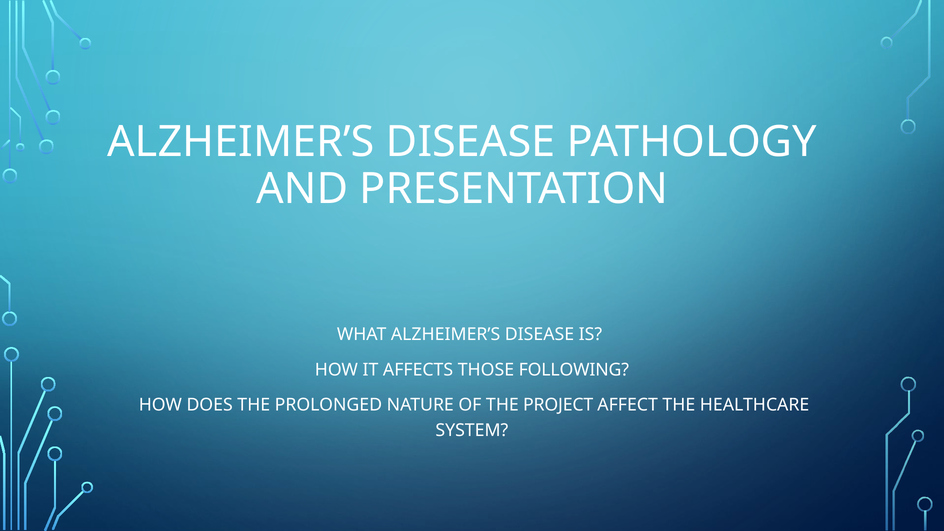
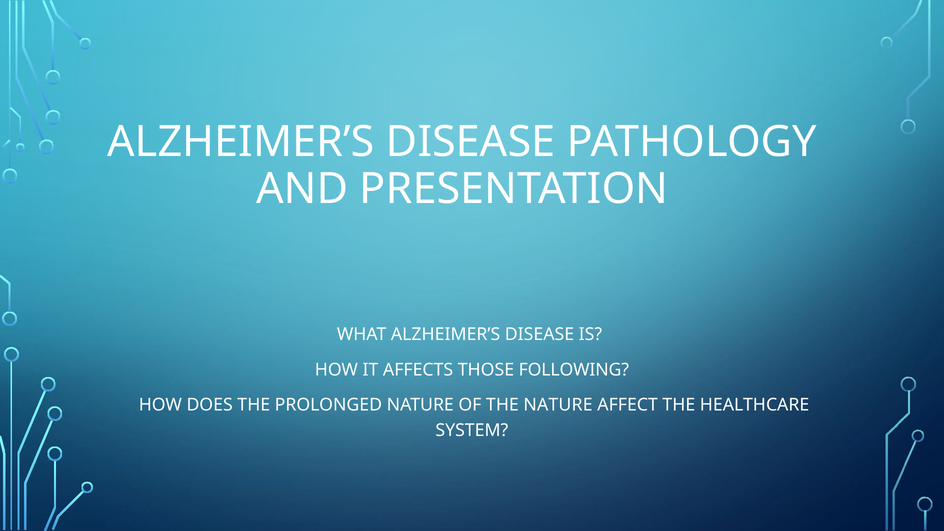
THE PROJECT: PROJECT -> NATURE
